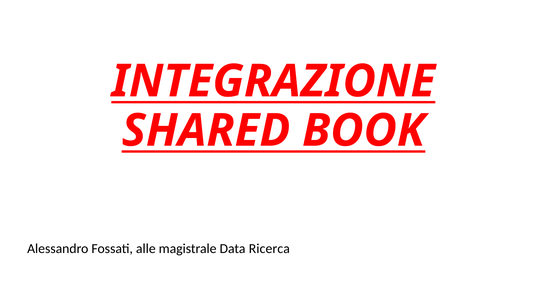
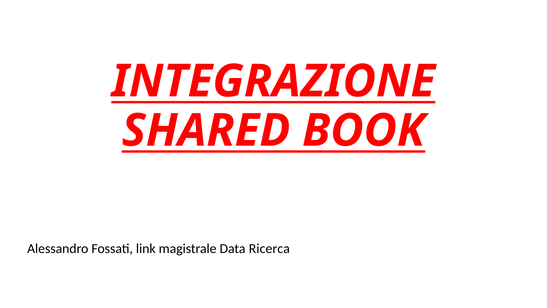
alle: alle -> link
